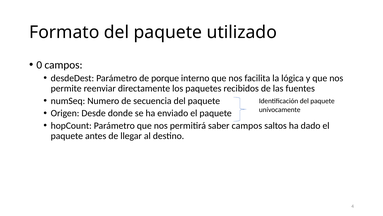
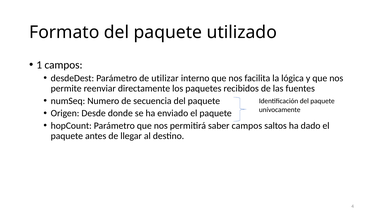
0: 0 -> 1
porque: porque -> utilizar
